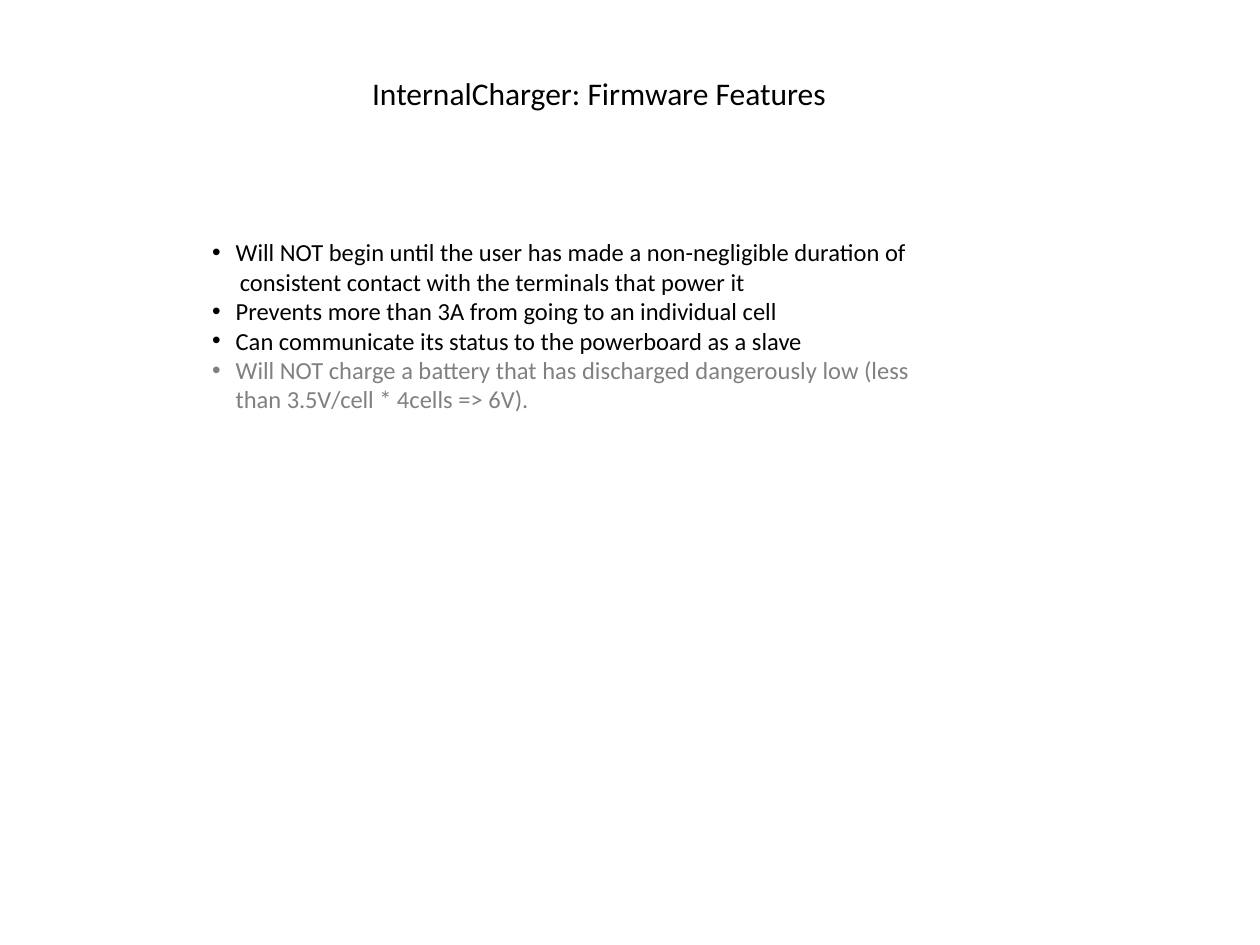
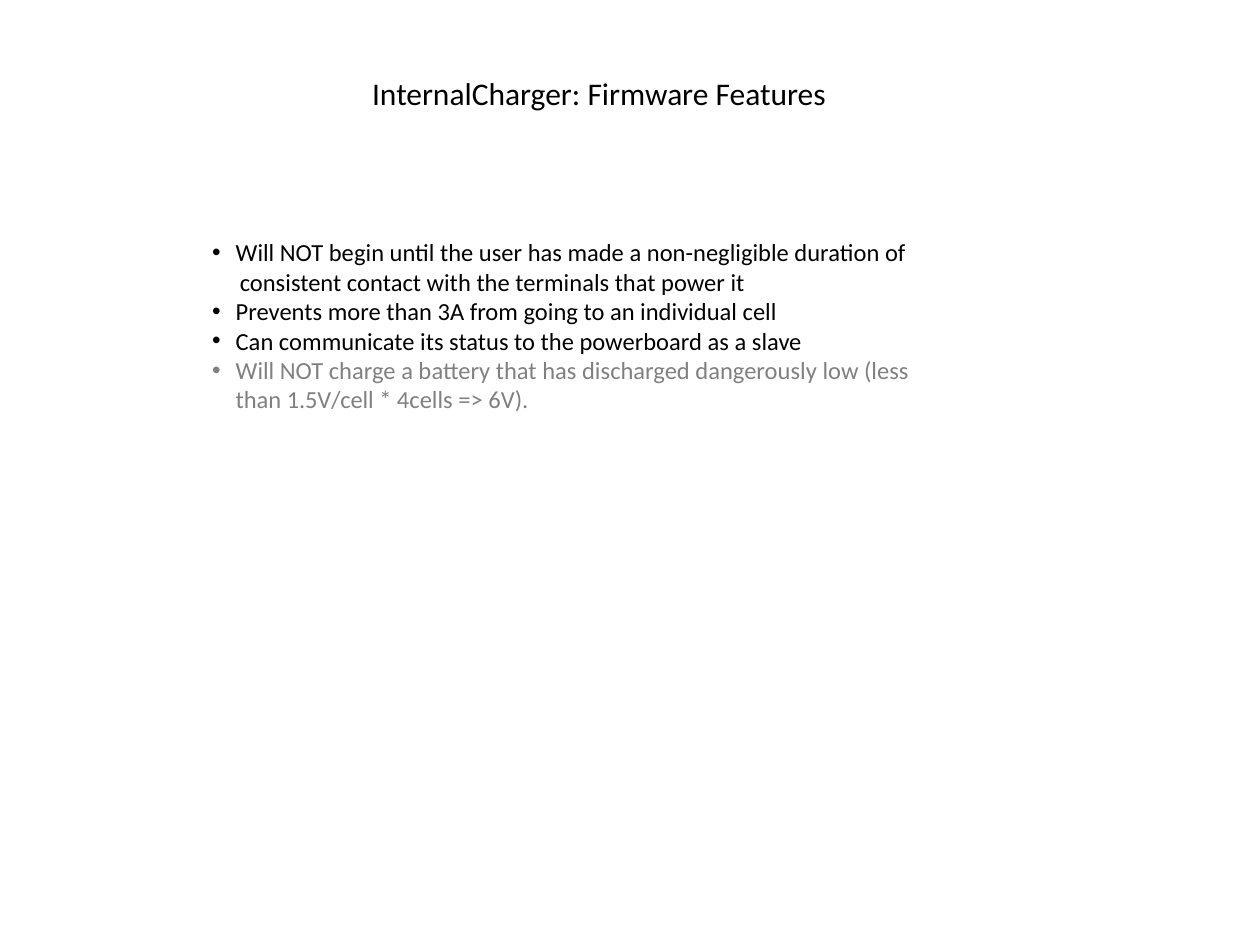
3.5V/cell: 3.5V/cell -> 1.5V/cell
